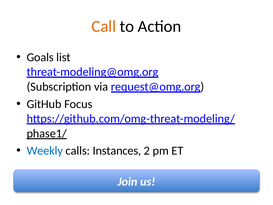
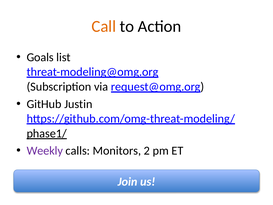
Focus: Focus -> Justin
Weekly colour: blue -> purple
Instances: Instances -> Monitors
